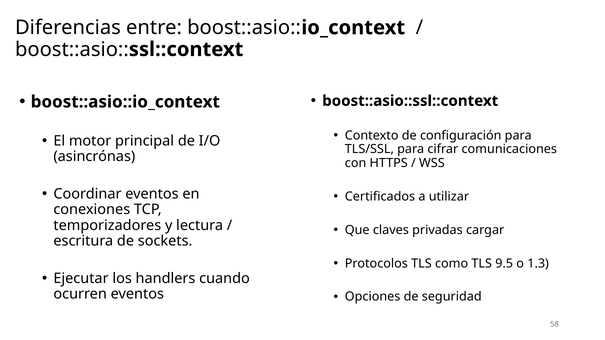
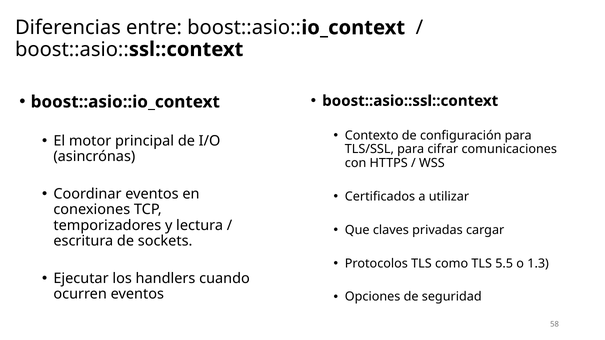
9.5: 9.5 -> 5.5
